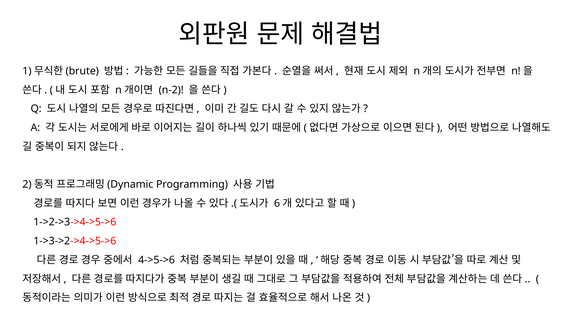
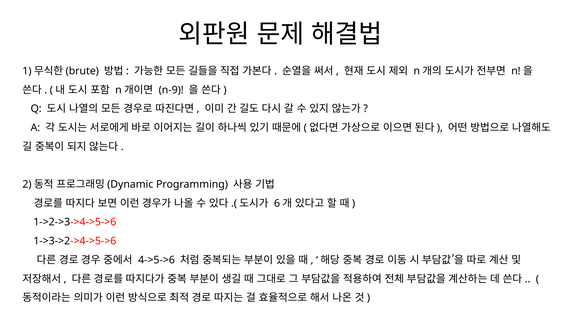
n-2: n-2 -> n-9
